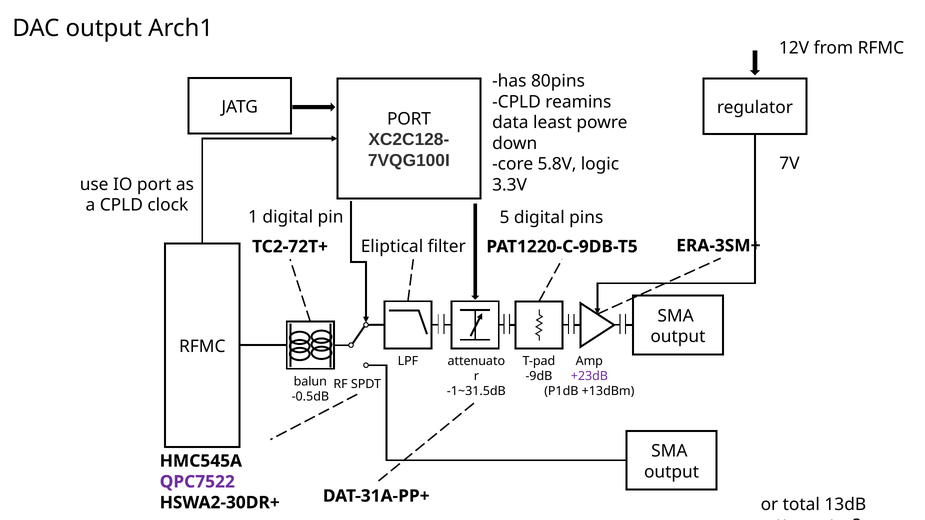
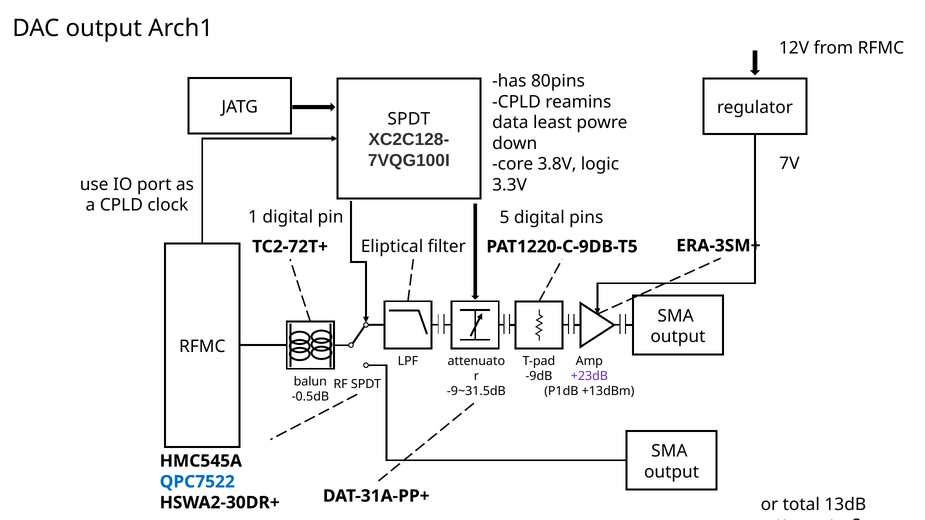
PORT at (409, 119): PORT -> SPDT
5.8V: 5.8V -> 3.8V
-1~31.5dB: -1~31.5dB -> -9~31.5dB
QPC7522 colour: purple -> blue
